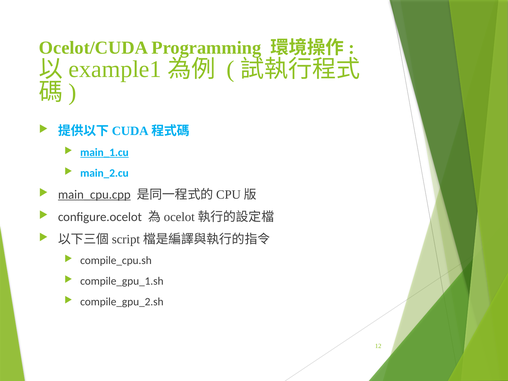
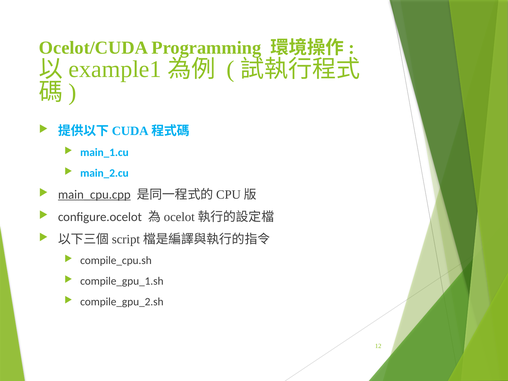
main_1.cu underline: present -> none
